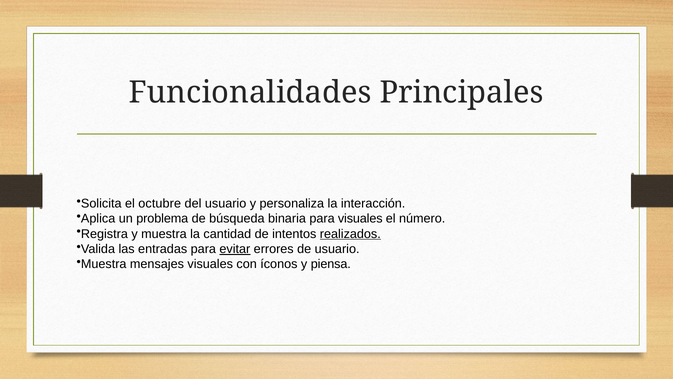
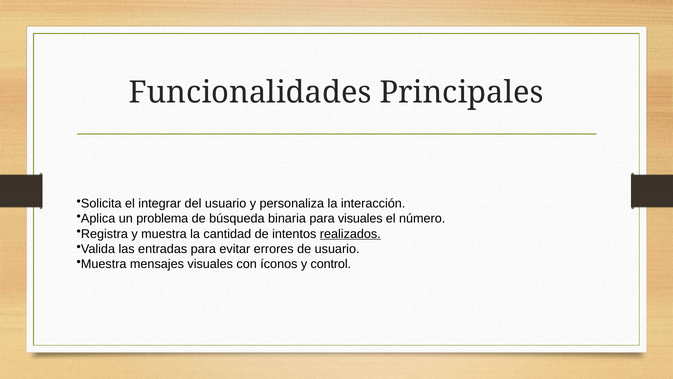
octubre: octubre -> integrar
evitar underline: present -> none
piensa: piensa -> control
